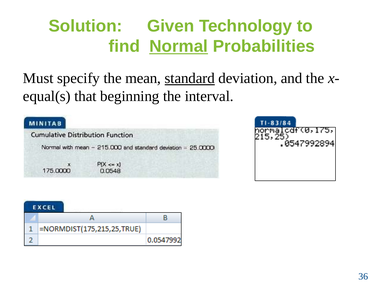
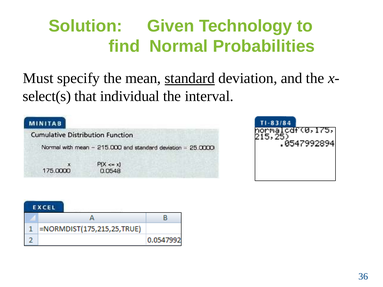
Normal underline: present -> none
equal(s: equal(s -> select(s
beginning: beginning -> individual
